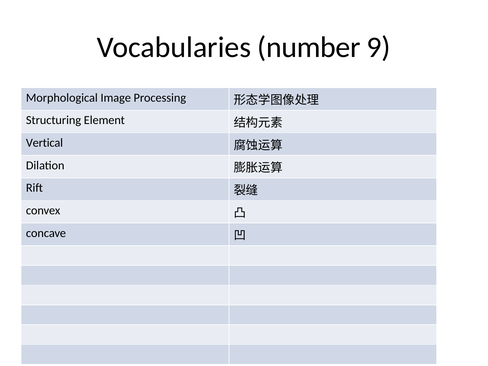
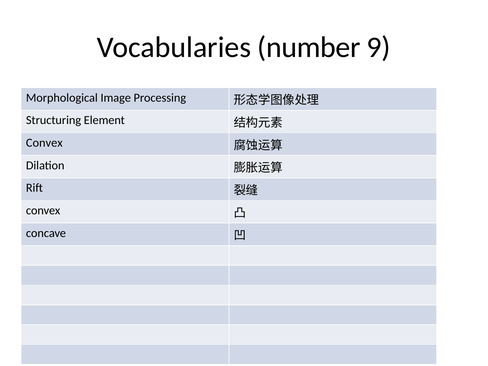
Vertical at (44, 143): Vertical -> Convex
